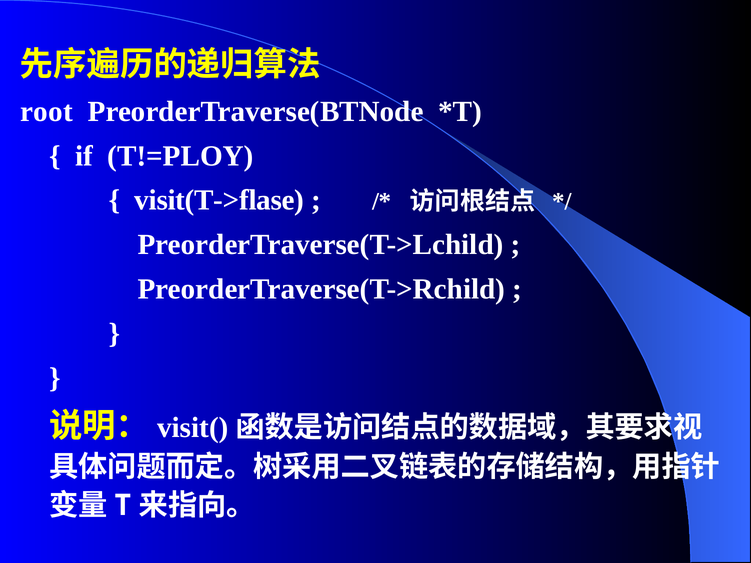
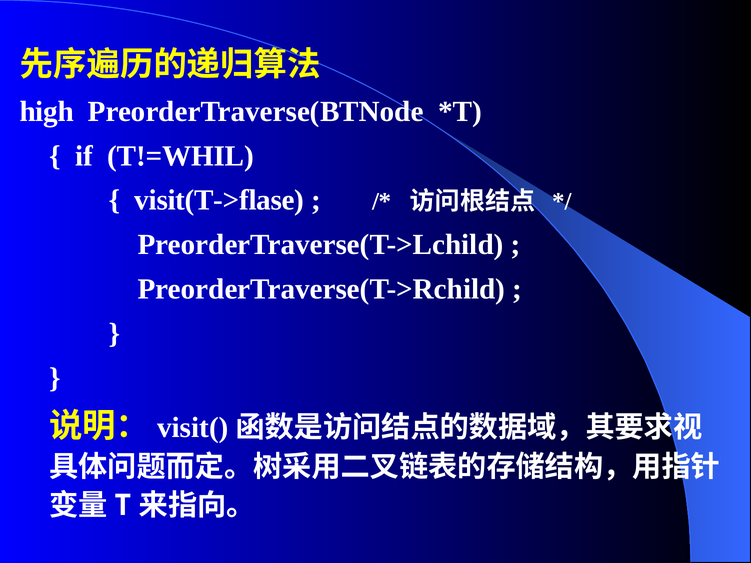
root: root -> high
T!=PLOY: T!=PLOY -> T!=WHIL
